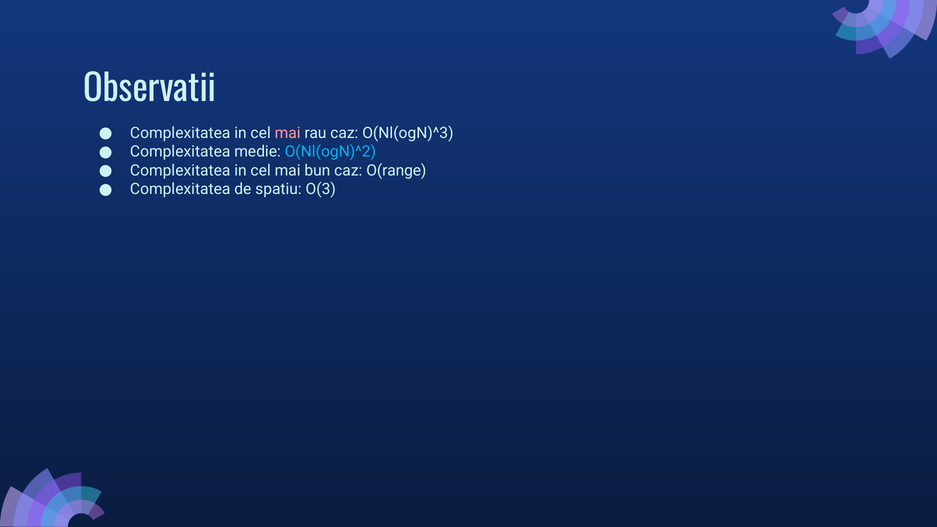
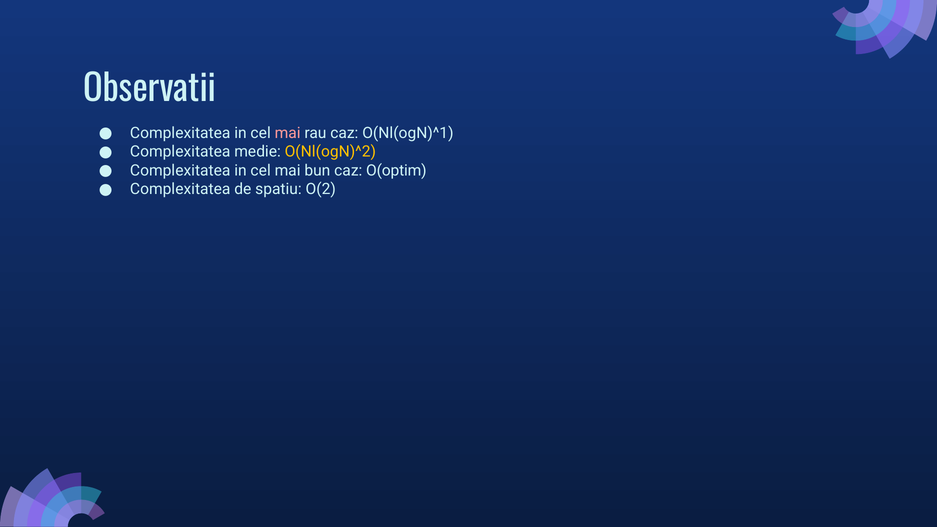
O(Nl(ogN)^3: O(Nl(ogN)^3 -> O(Nl(ogN)^1
O(Nl(ogN)^2 colour: light blue -> yellow
O(range: O(range -> O(optim
O(3: O(3 -> O(2
